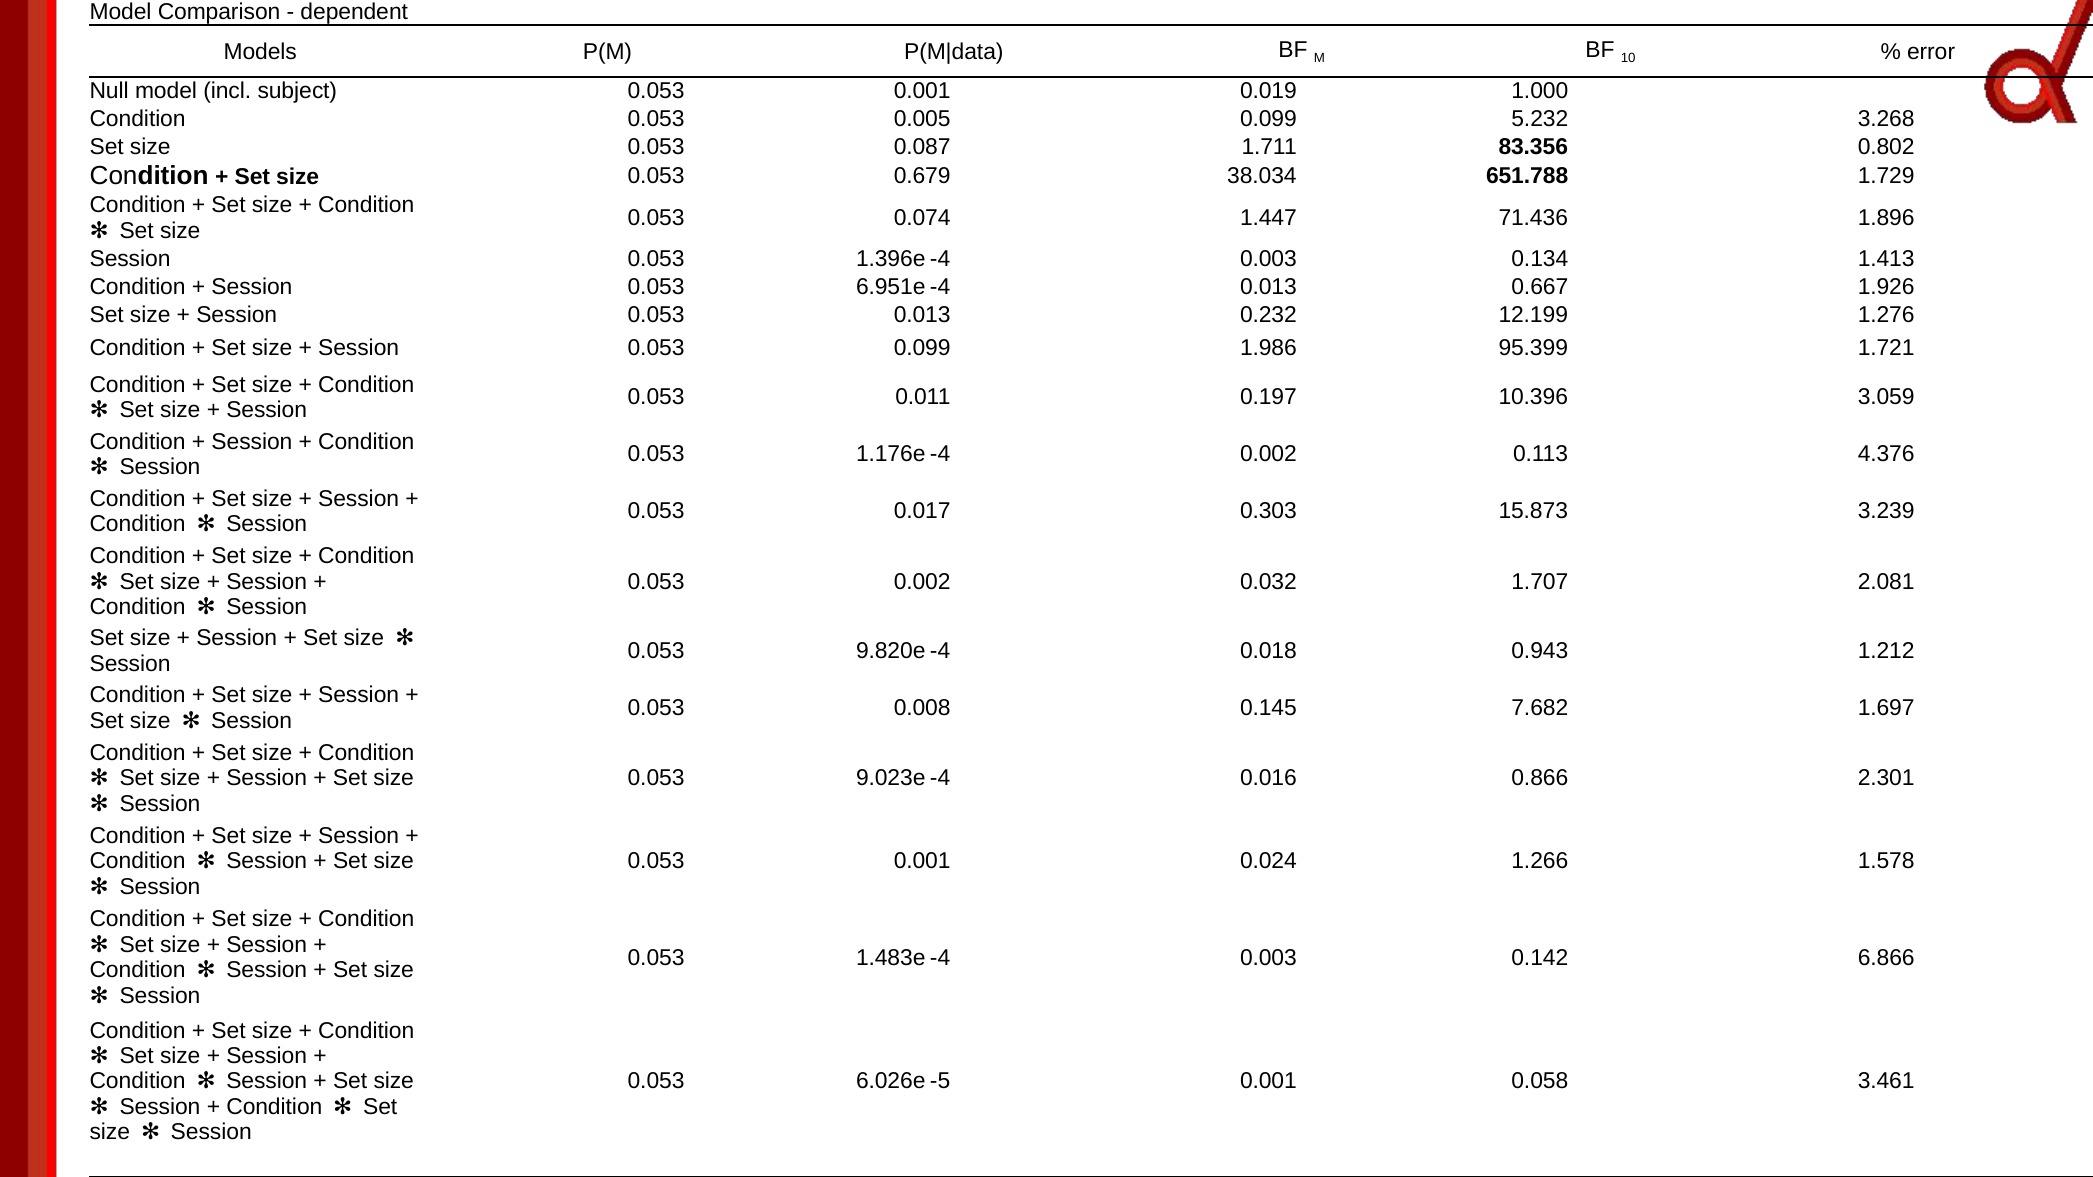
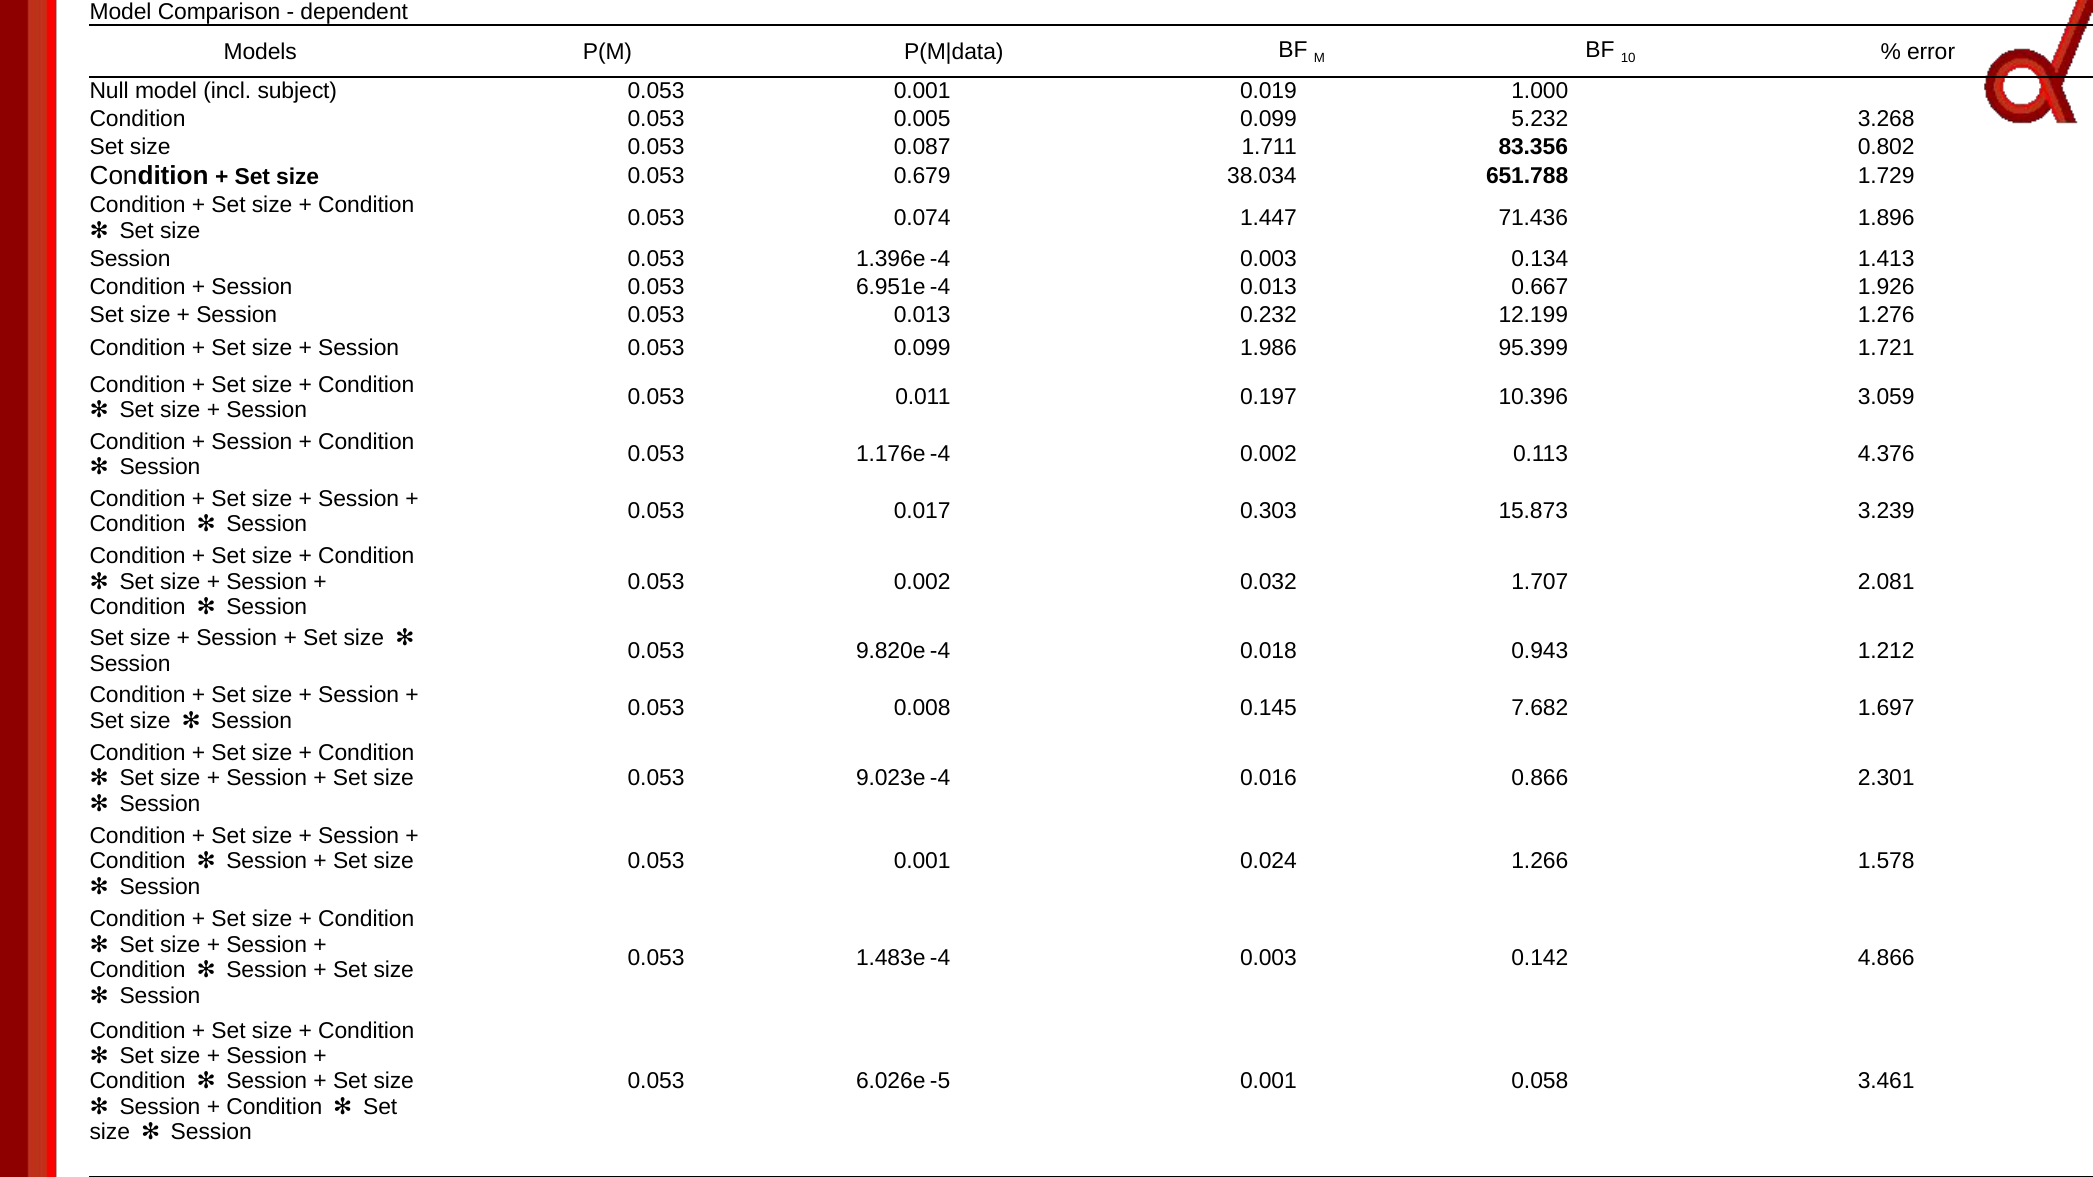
6.866: 6.866 -> 4.866
